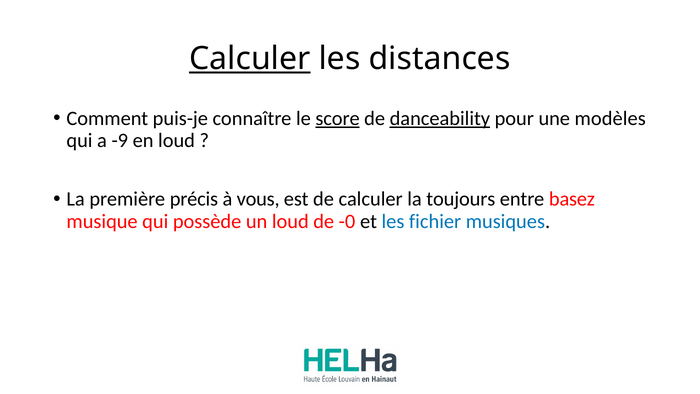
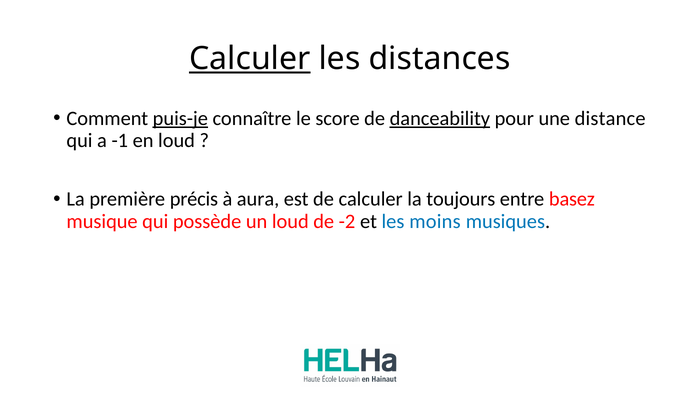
puis-je underline: none -> present
score underline: present -> none
modèles: modèles -> distance
-9: -9 -> -1
vous: vous -> aura
-0: -0 -> -2
fichier: fichier -> moins
